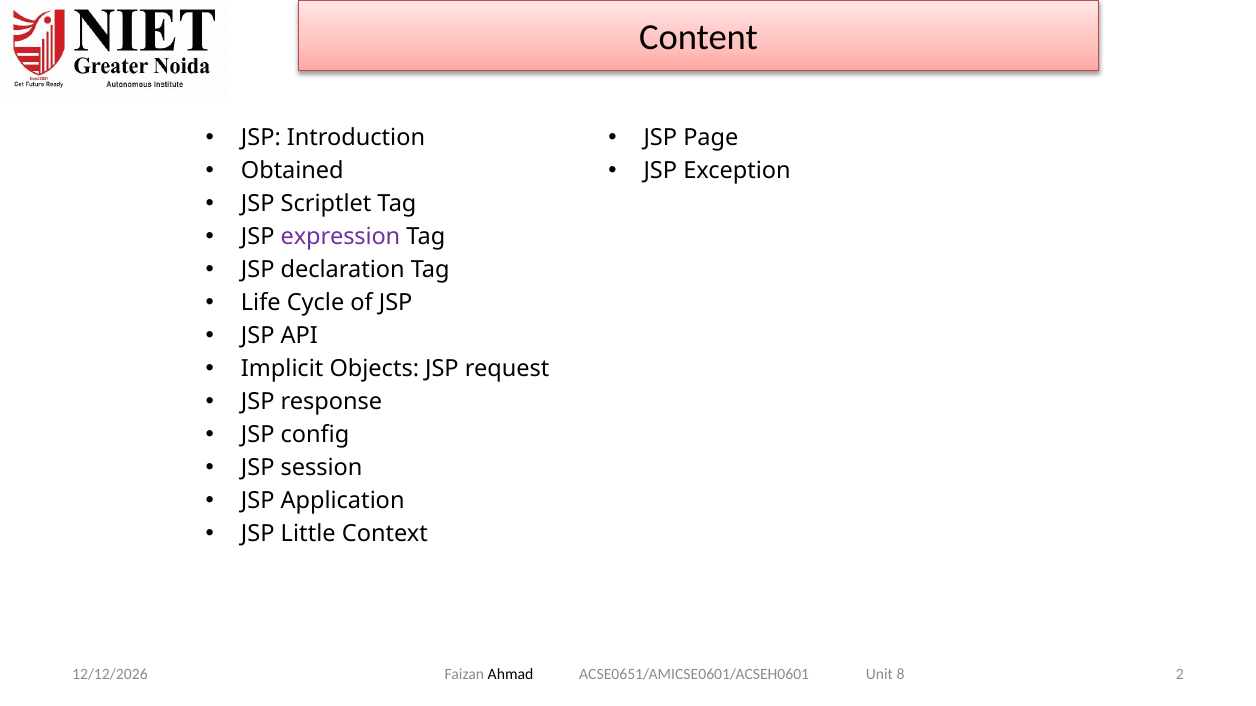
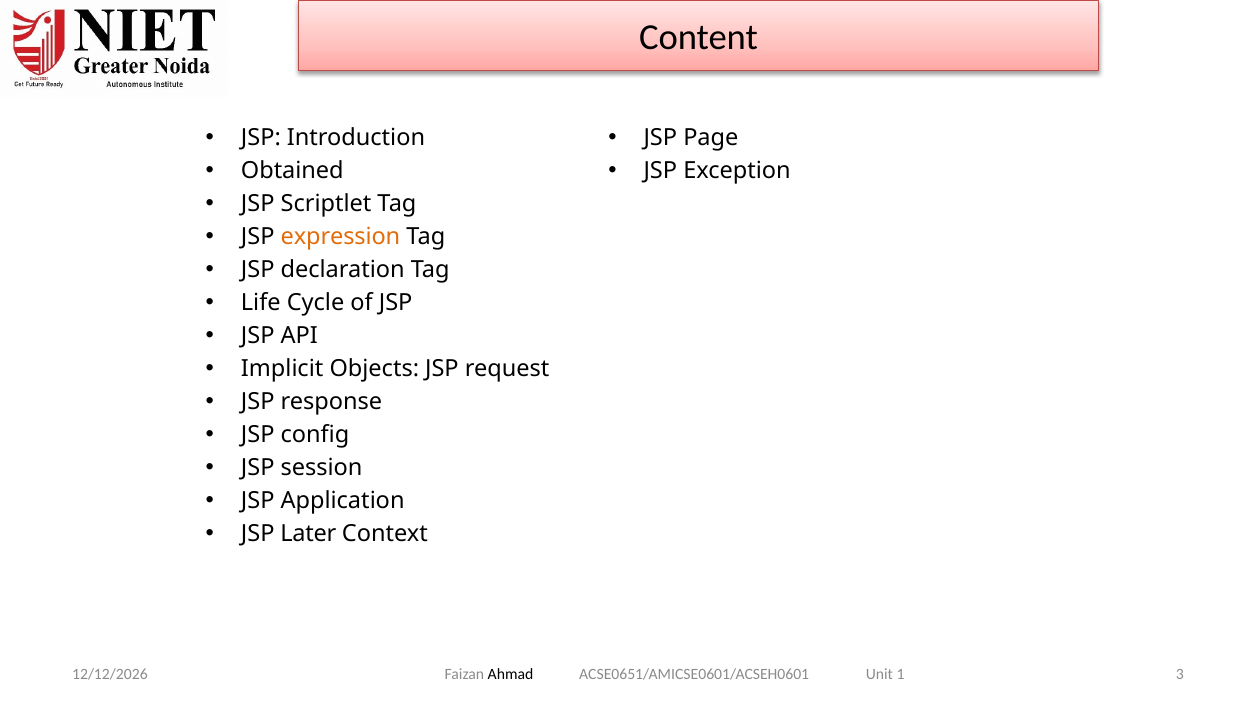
expression colour: purple -> orange
Little: Little -> Later
2: 2 -> 3
8: 8 -> 1
